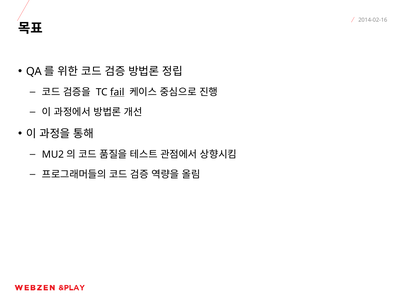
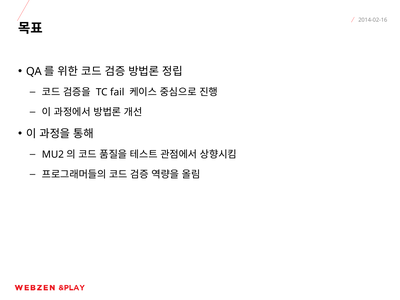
fail underline: present -> none
